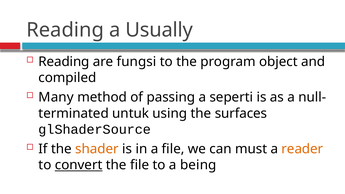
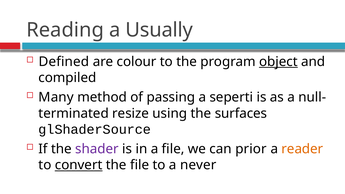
Reading at (64, 62): Reading -> Defined
fungsi: fungsi -> colour
object underline: none -> present
untuk: untuk -> resize
shader colour: orange -> purple
must: must -> prior
being: being -> never
